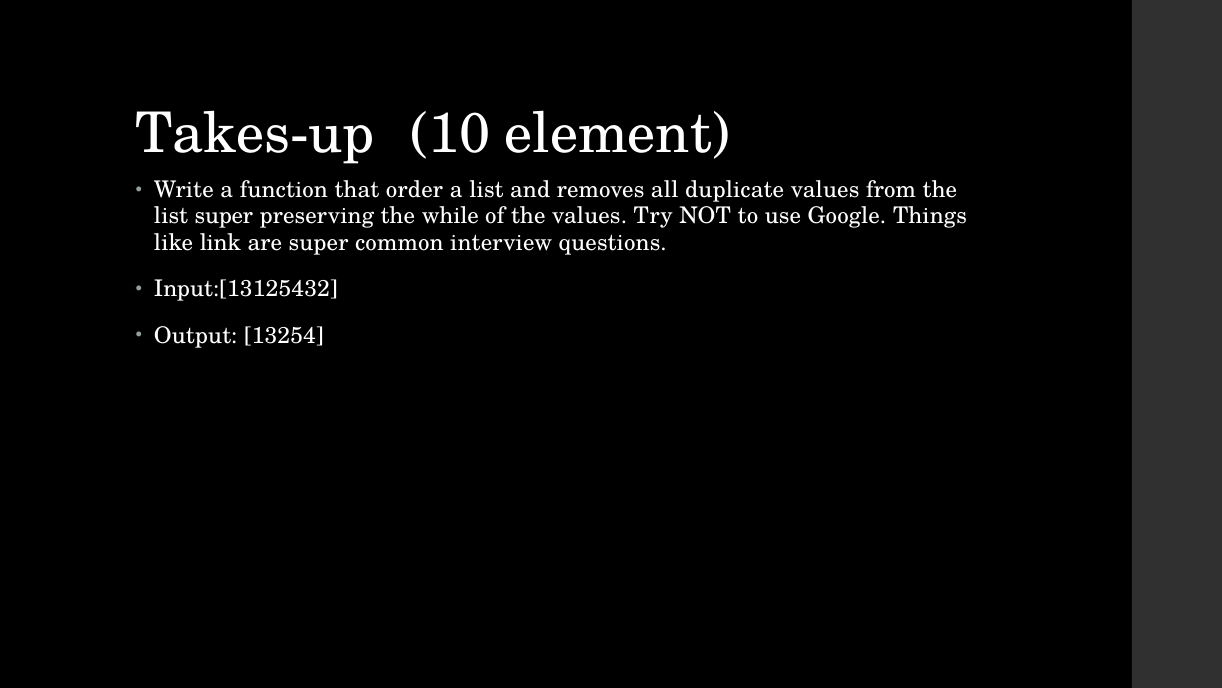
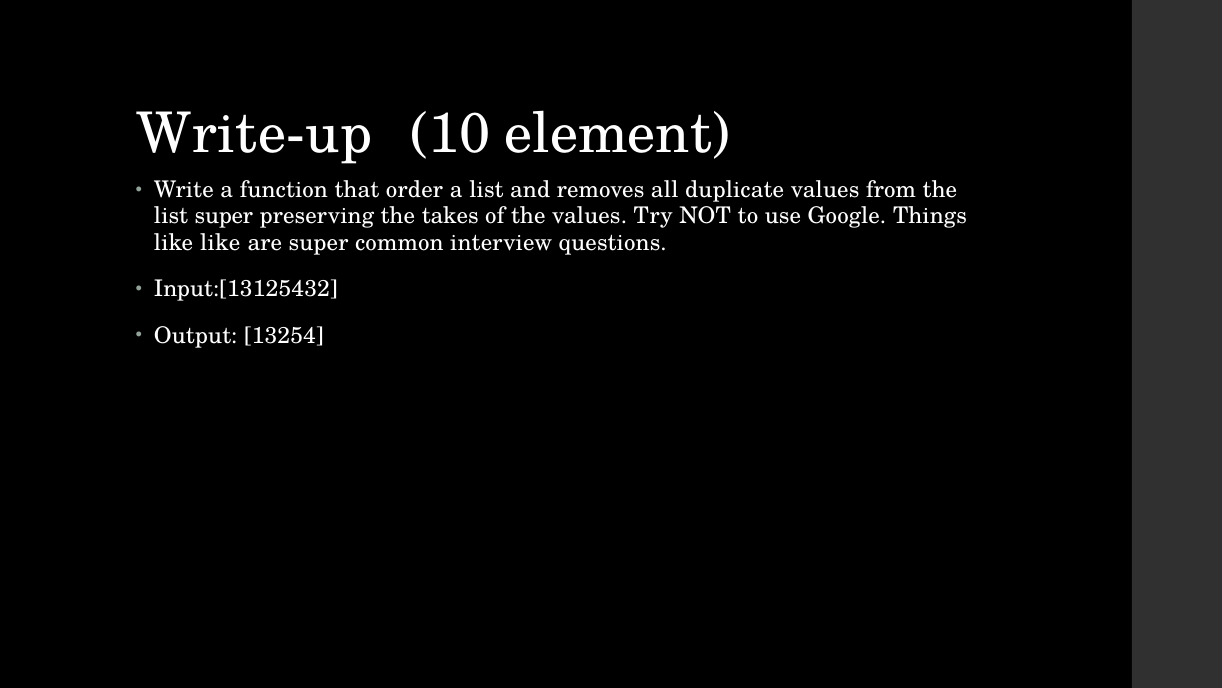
Takes-up: Takes-up -> Write-up
while: while -> takes
like link: link -> like
